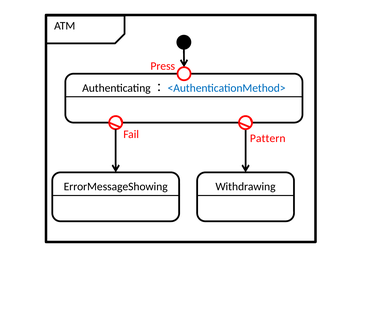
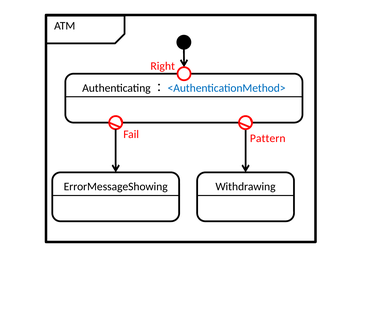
Press: Press -> Right
